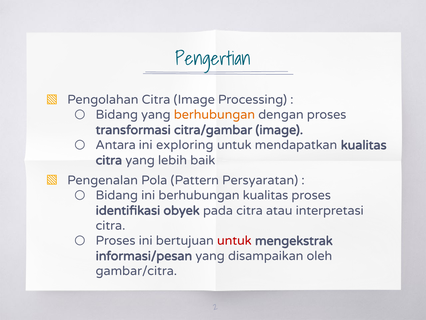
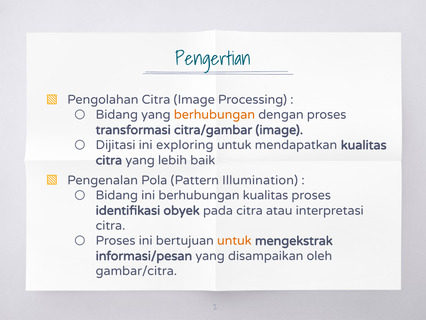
Antara: Antara -> Dijitasi
Persyaratan: Persyaratan -> Illumination
untuk at (234, 240) colour: red -> orange
